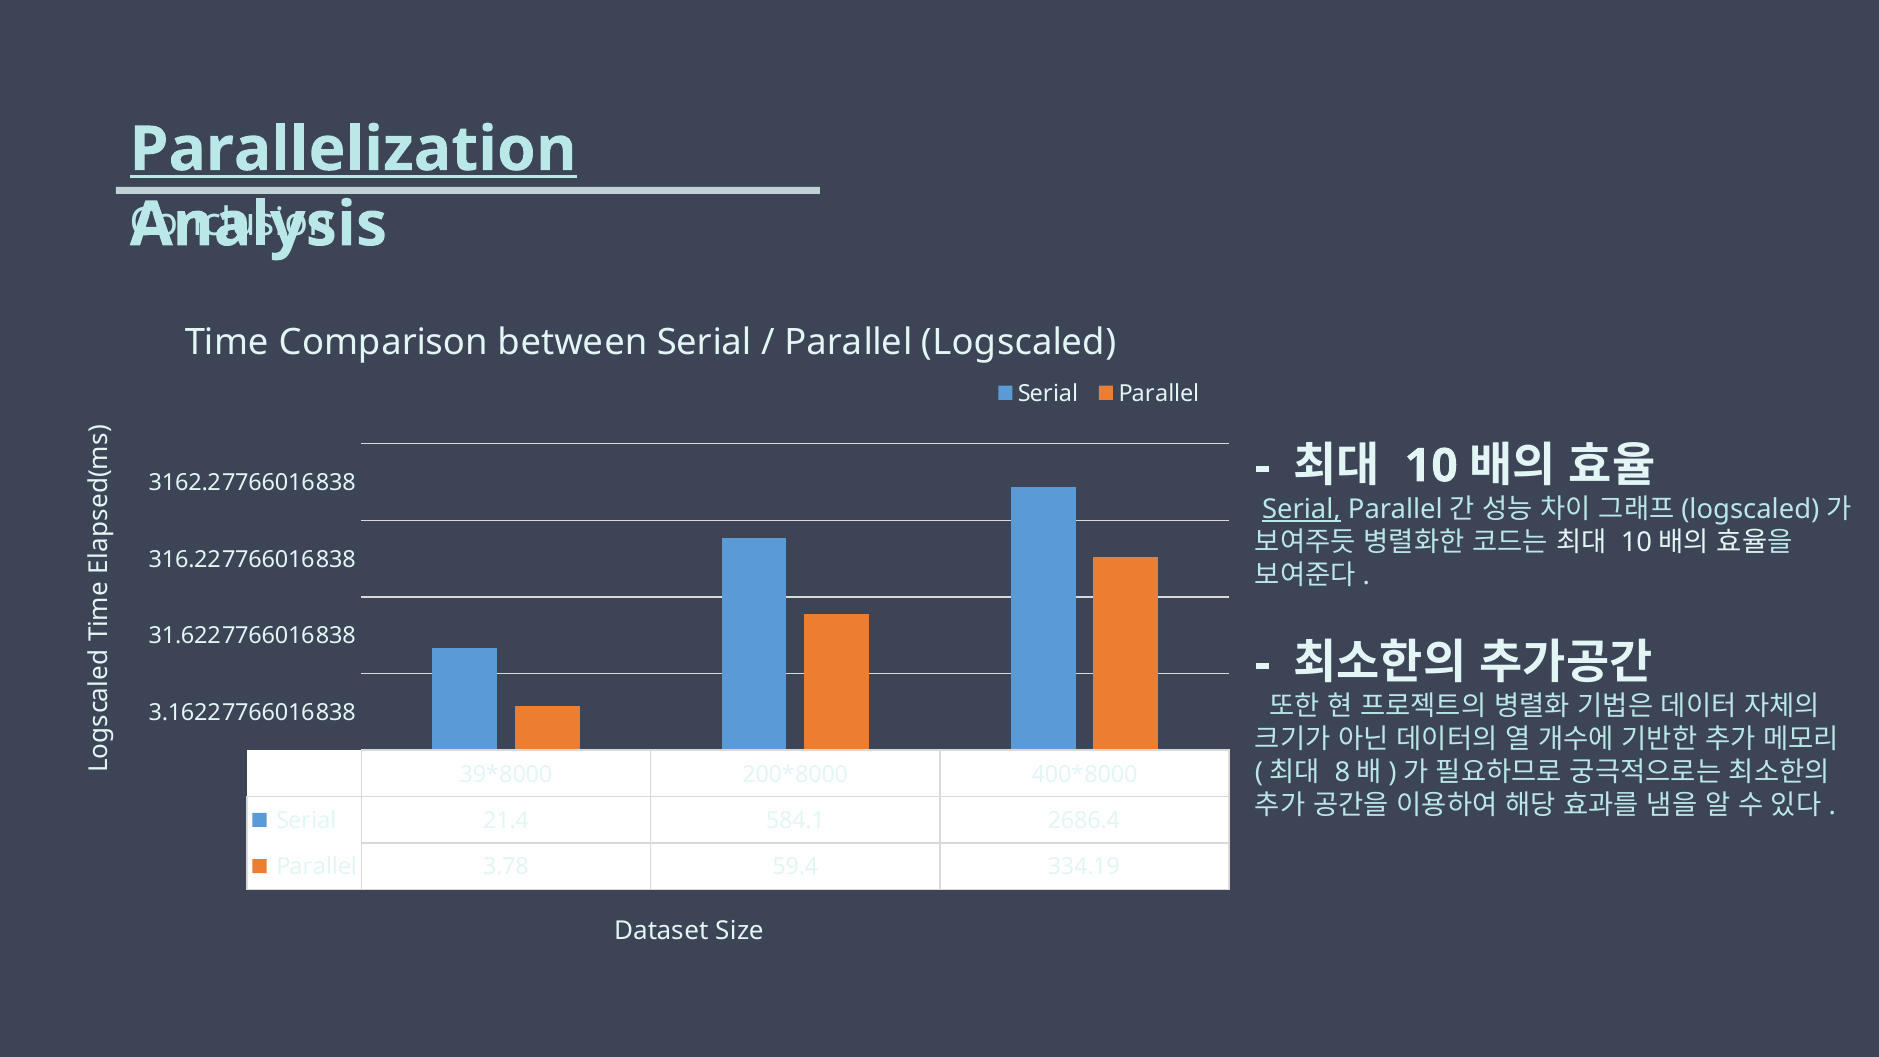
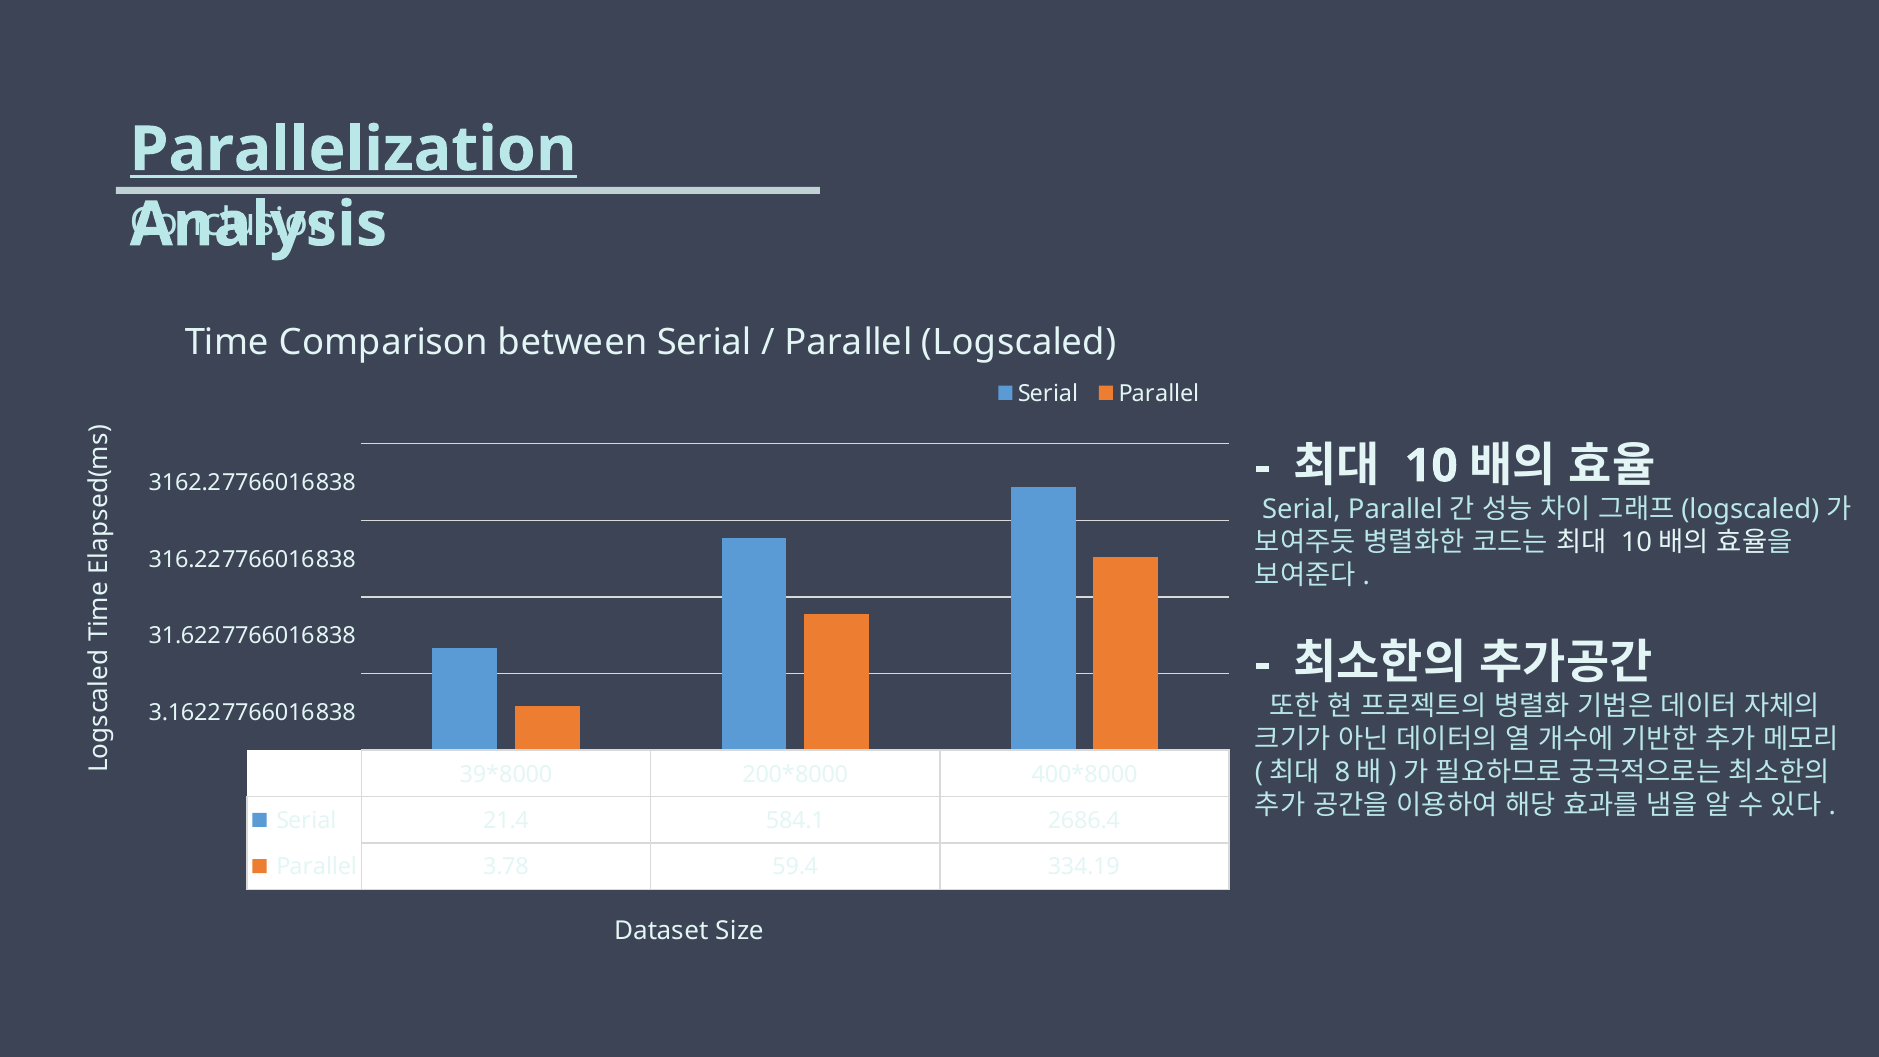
Serial at (1301, 509) underline: present -> none
